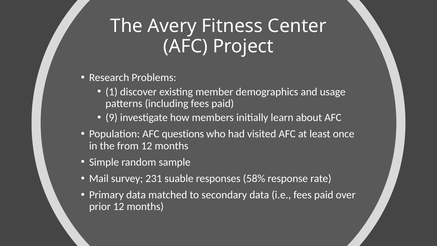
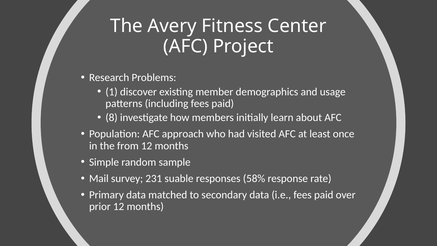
9: 9 -> 8
questions: questions -> approach
